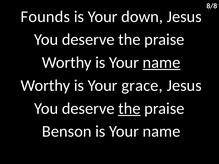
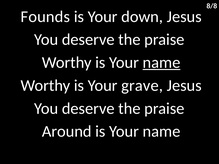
grace: grace -> grave
the at (129, 109) underline: present -> none
Benson: Benson -> Around
